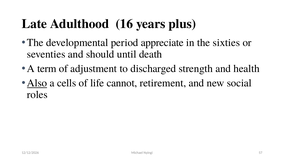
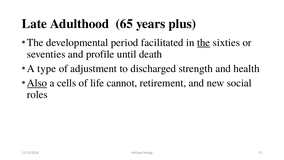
16: 16 -> 65
appreciate: appreciate -> facilitated
the at (204, 42) underline: none -> present
should: should -> profile
term: term -> type
